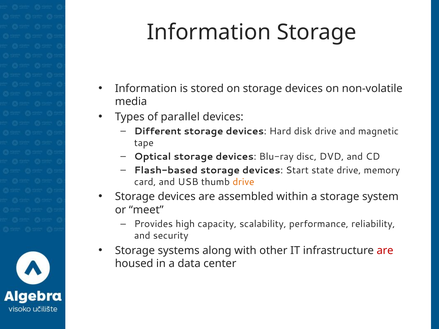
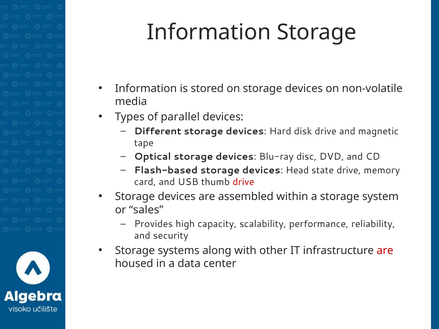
Start: Start -> Head
drive at (243, 182) colour: orange -> red
meet: meet -> sales
